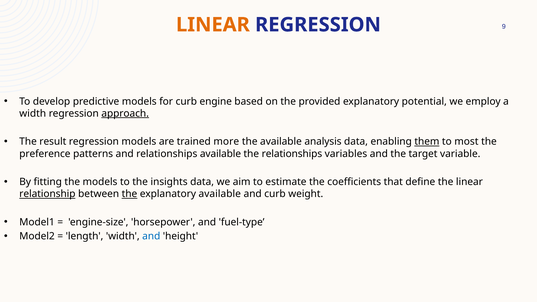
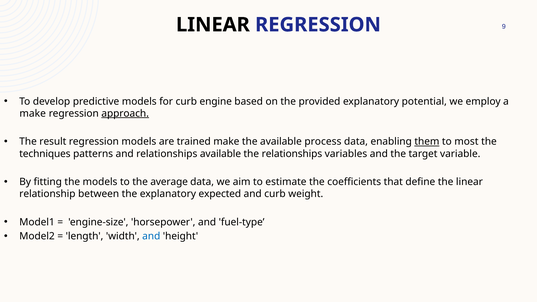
LINEAR at (213, 25) colour: orange -> black
width at (33, 113): width -> make
trained more: more -> make
analysis: analysis -> process
preference: preference -> techniques
insights: insights -> average
relationship underline: present -> none
the at (129, 194) underline: present -> none
explanatory available: available -> expected
